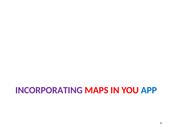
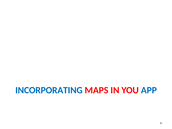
INCORPORATING colour: purple -> blue
